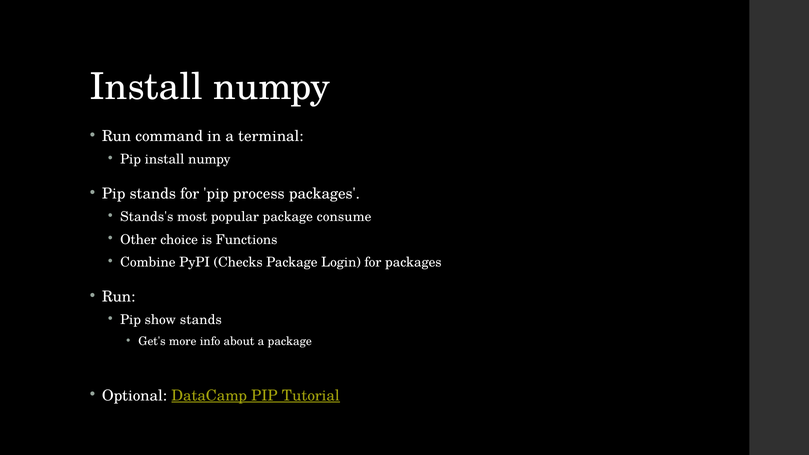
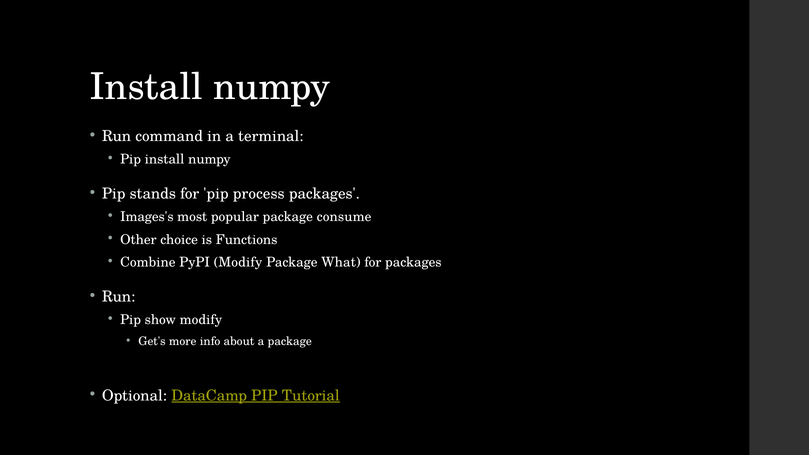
Stands's: Stands's -> Images's
PyPI Checks: Checks -> Modify
Login: Login -> What
show stands: stands -> modify
